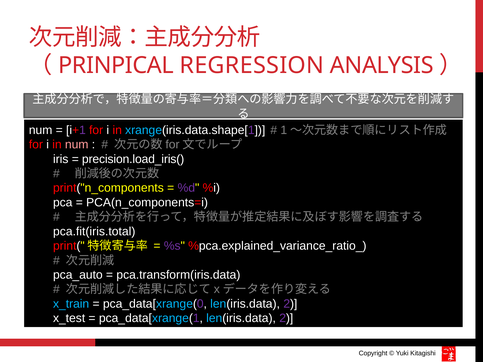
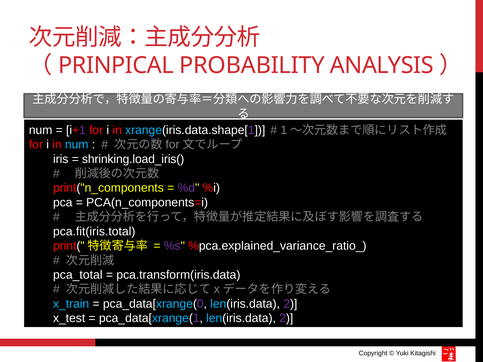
REGRESSION: REGRESSION -> PROBABILITY
num at (77, 145) colour: pink -> light blue
precision.load_iris(: precision.load_iris( -> shrinking.load_iris(
pca_auto: pca_auto -> pca_total
